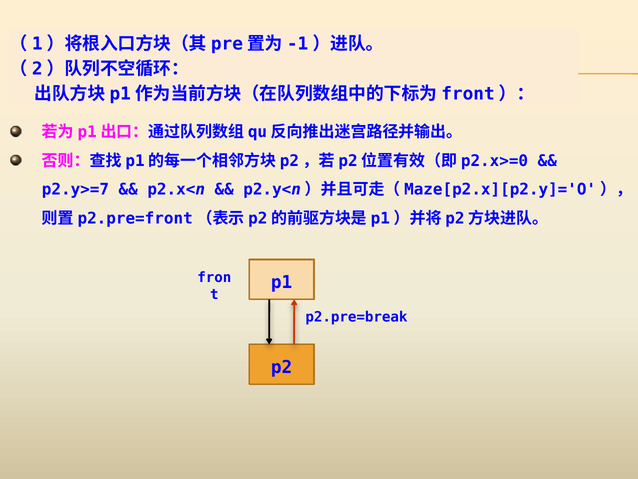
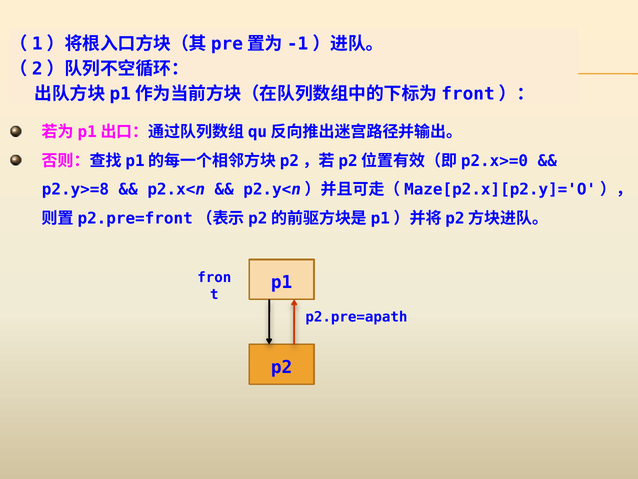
p2.y>=7: p2.y>=7 -> p2.y>=8
p2.pre=break: p2.pre=break -> p2.pre=apath
